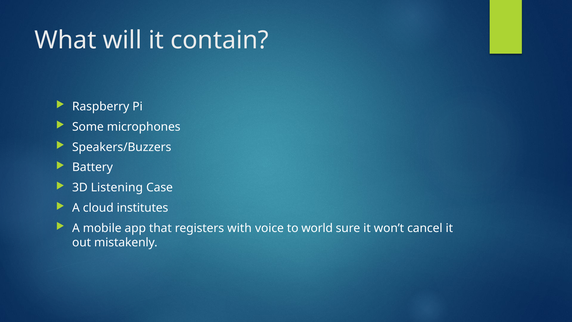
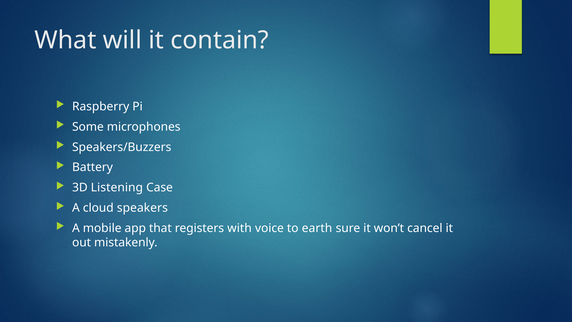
institutes: institutes -> speakers
world: world -> earth
